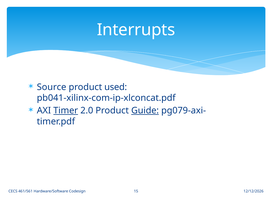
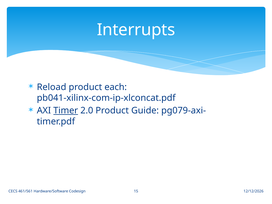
Source: Source -> Reload
used: used -> each
Guide underline: present -> none
